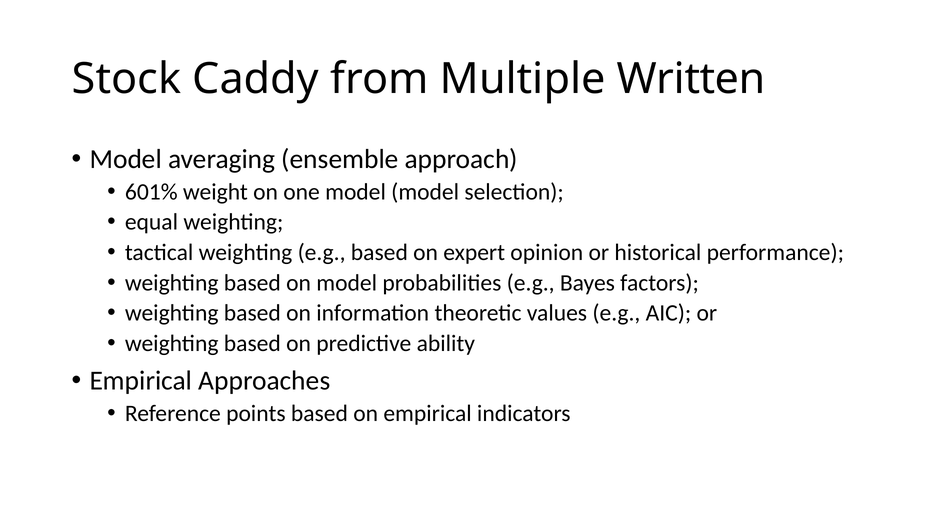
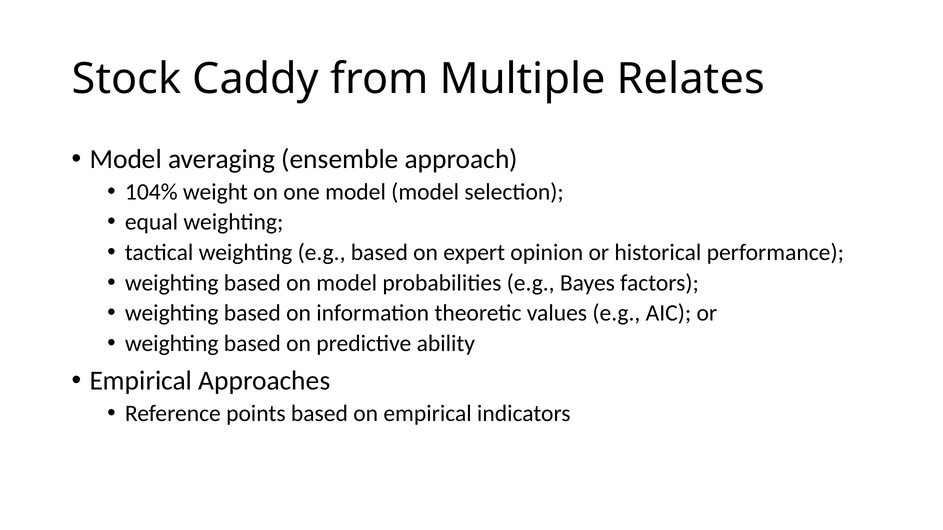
Written: Written -> Relates
601%: 601% -> 104%
